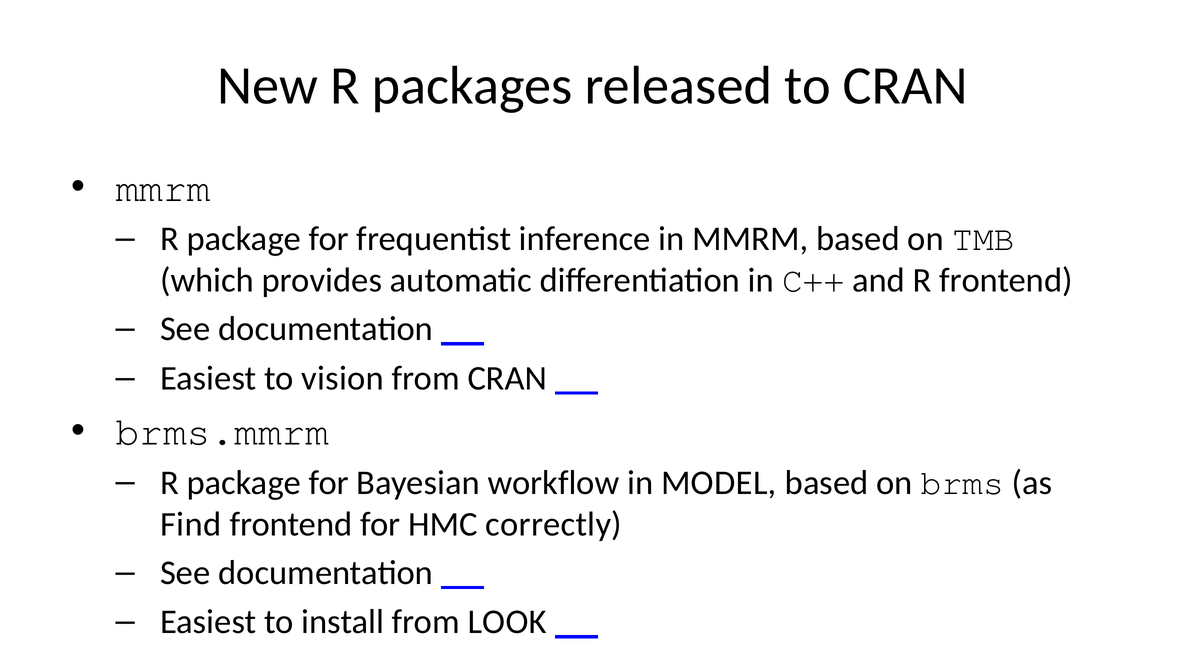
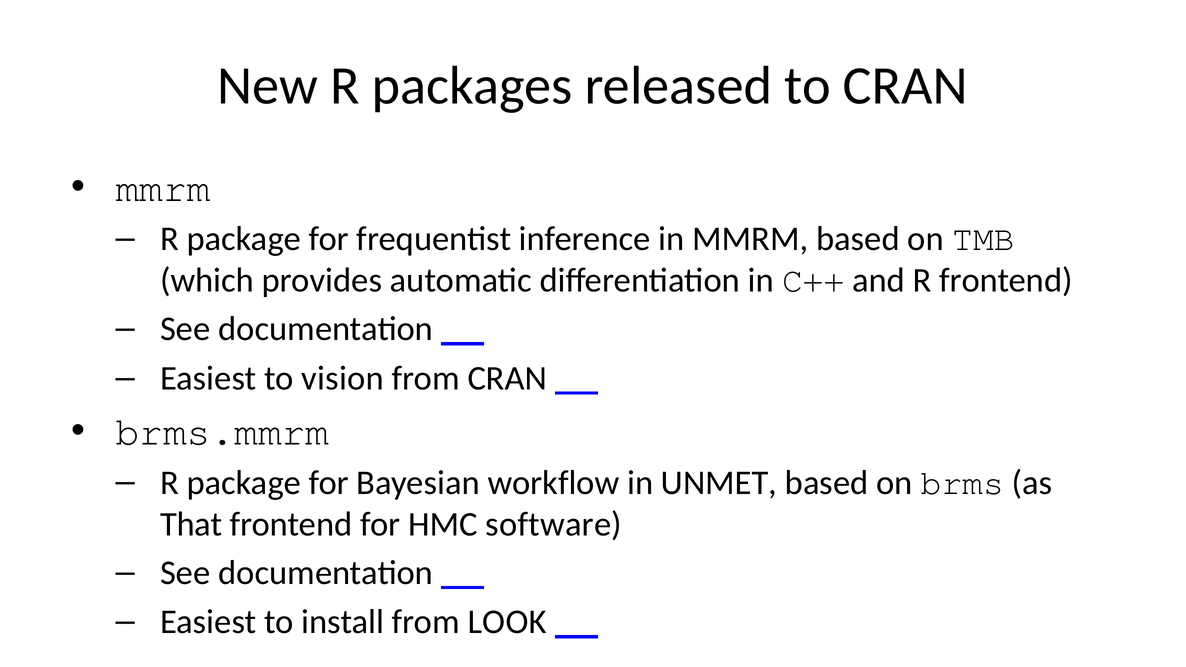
MODEL: MODEL -> UNMET
Find: Find -> That
correctly: correctly -> software
